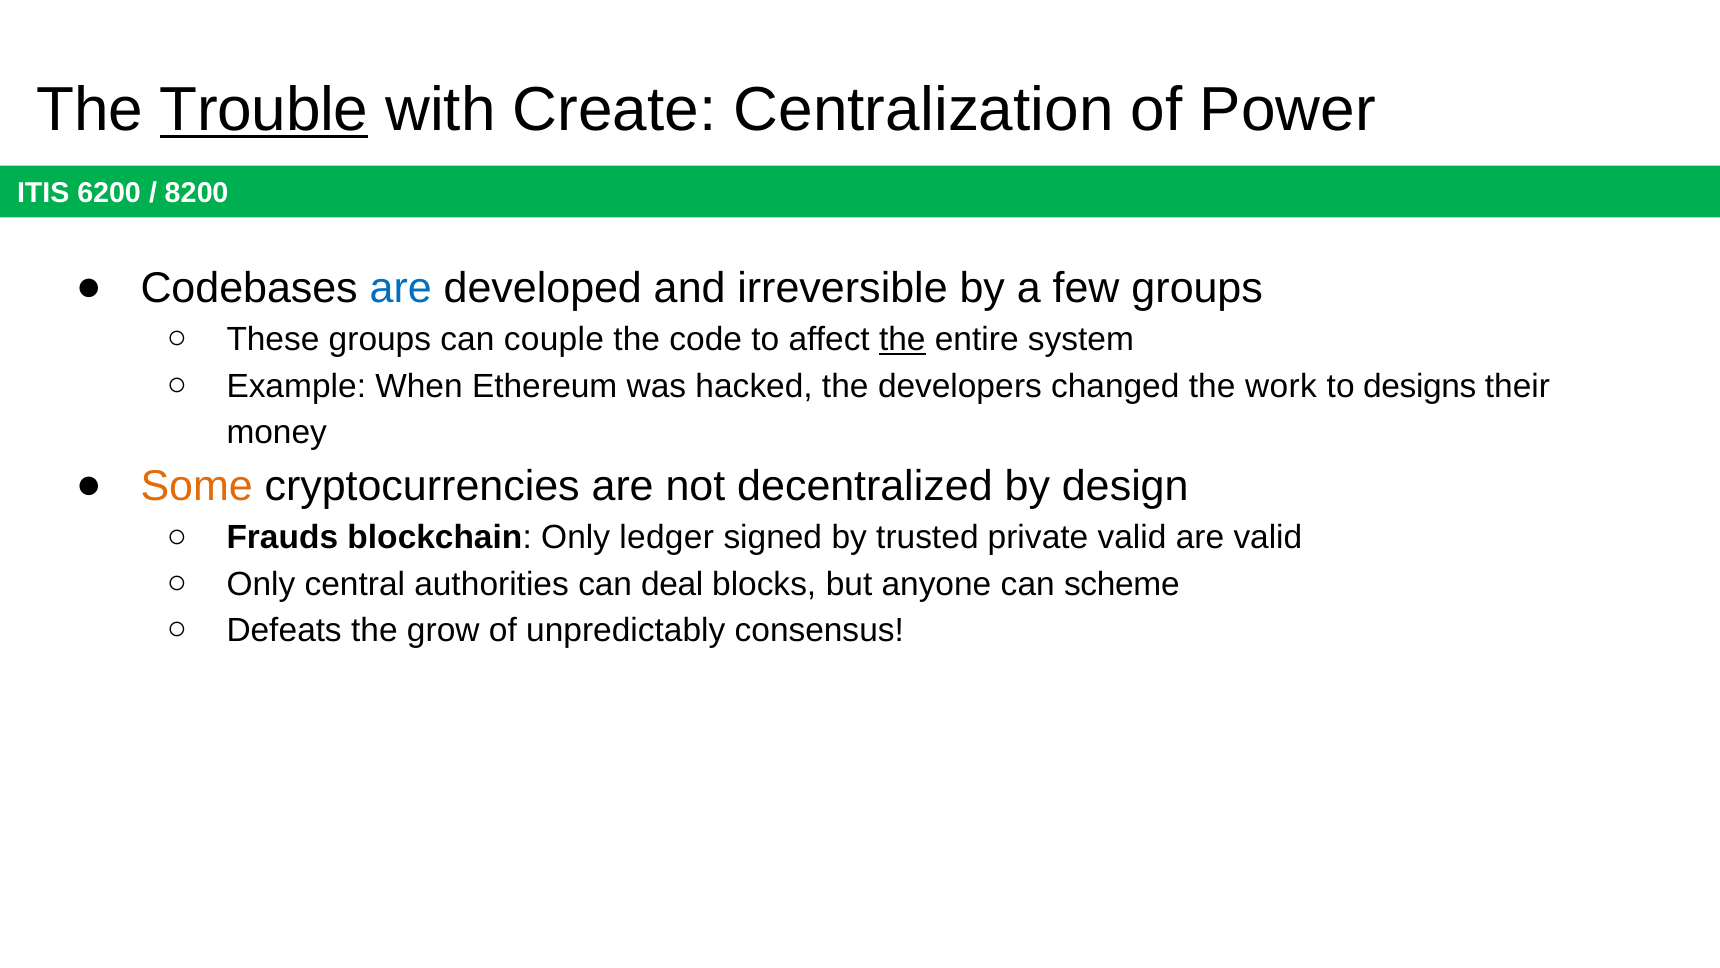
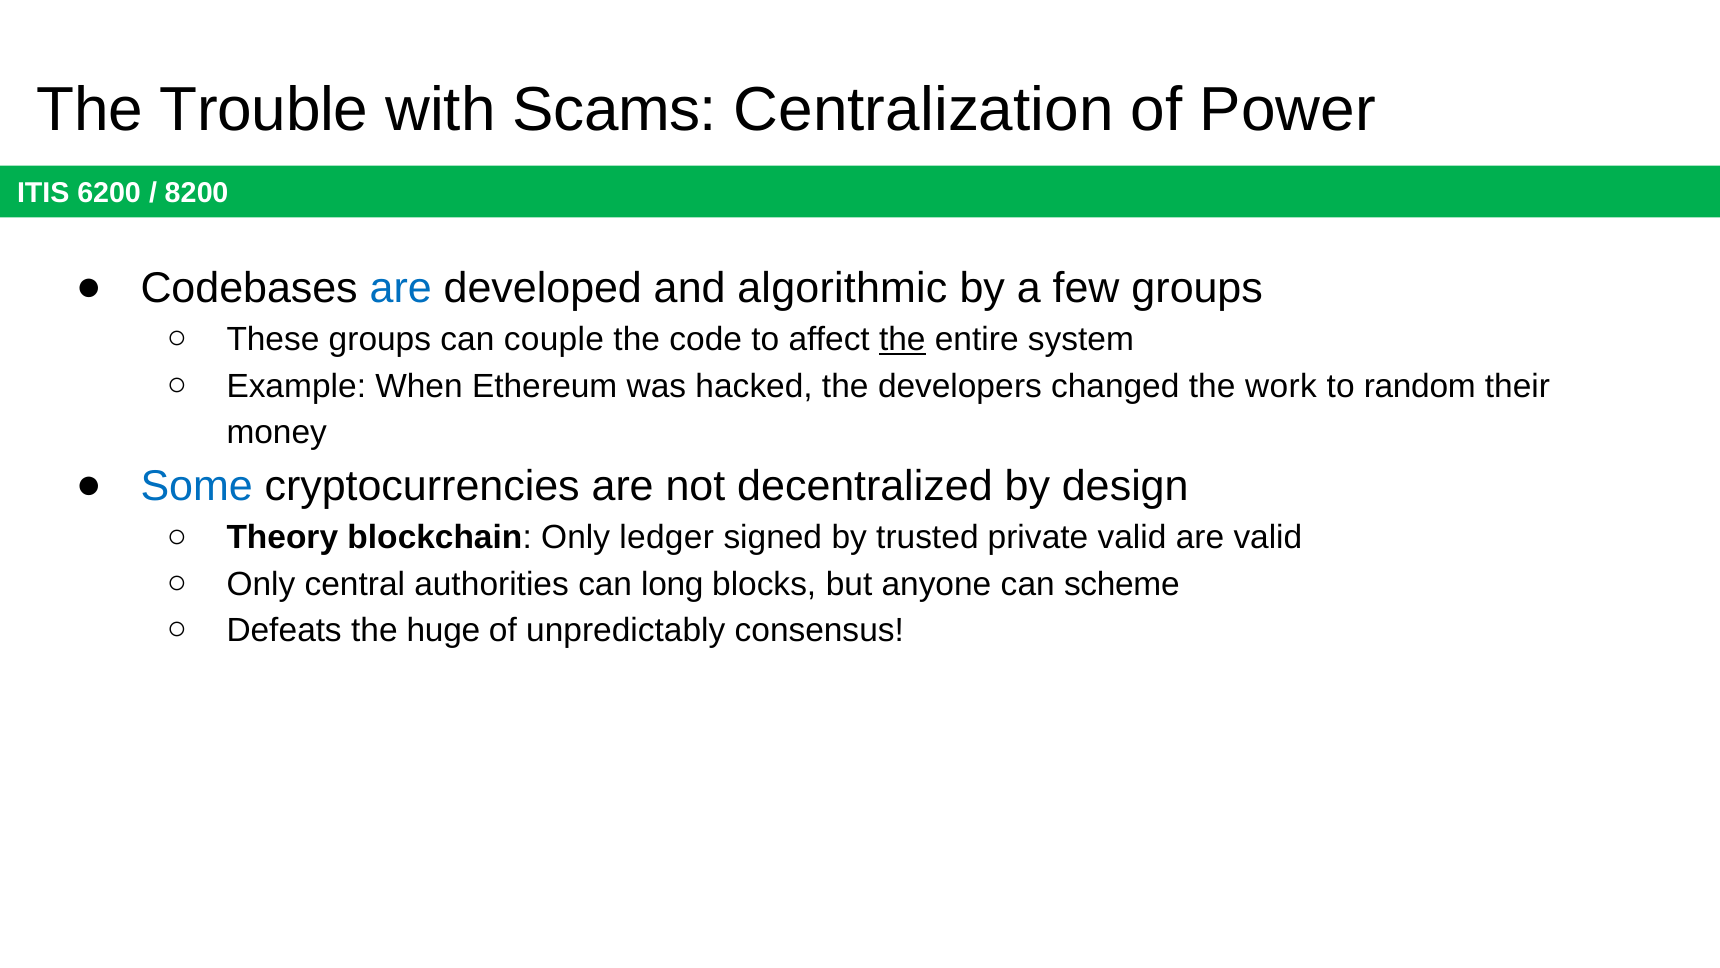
Trouble underline: present -> none
Create: Create -> Scams
irreversible: irreversible -> algorithmic
designs: designs -> random
Some colour: orange -> blue
Frauds: Frauds -> Theory
deal: deal -> long
grow: grow -> huge
